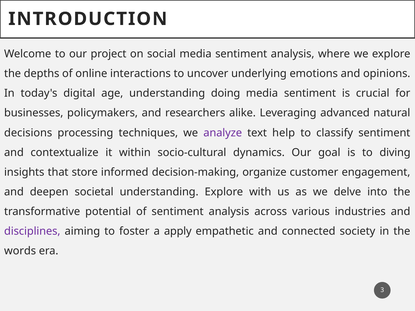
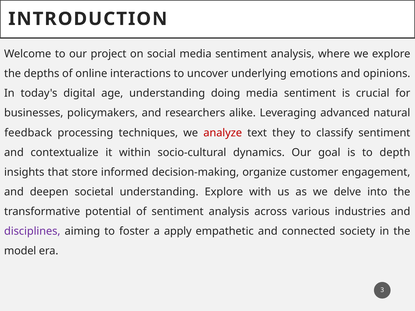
decisions: decisions -> feedback
analyze colour: purple -> red
help: help -> they
diving: diving -> depth
words: words -> model
